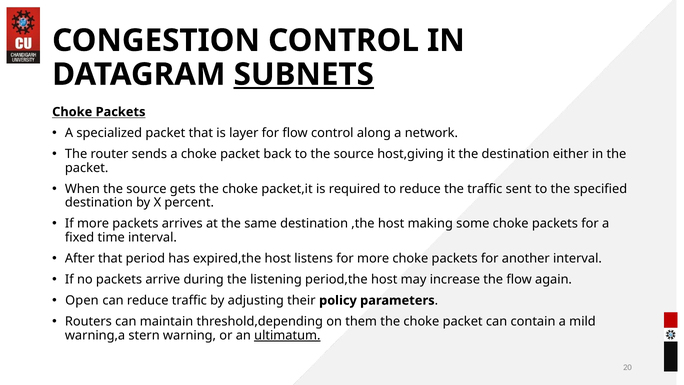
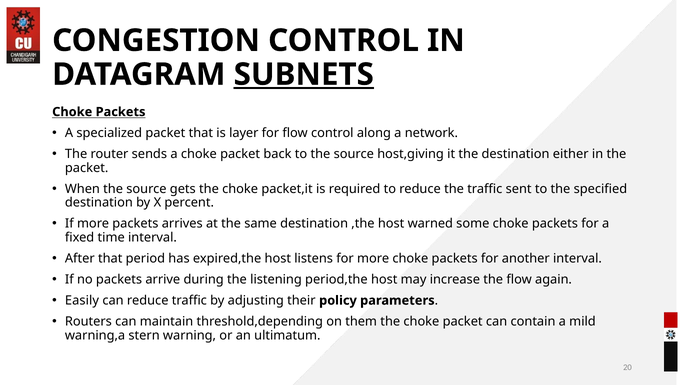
making: making -> warned
Open: Open -> Easily
ultimatum underline: present -> none
